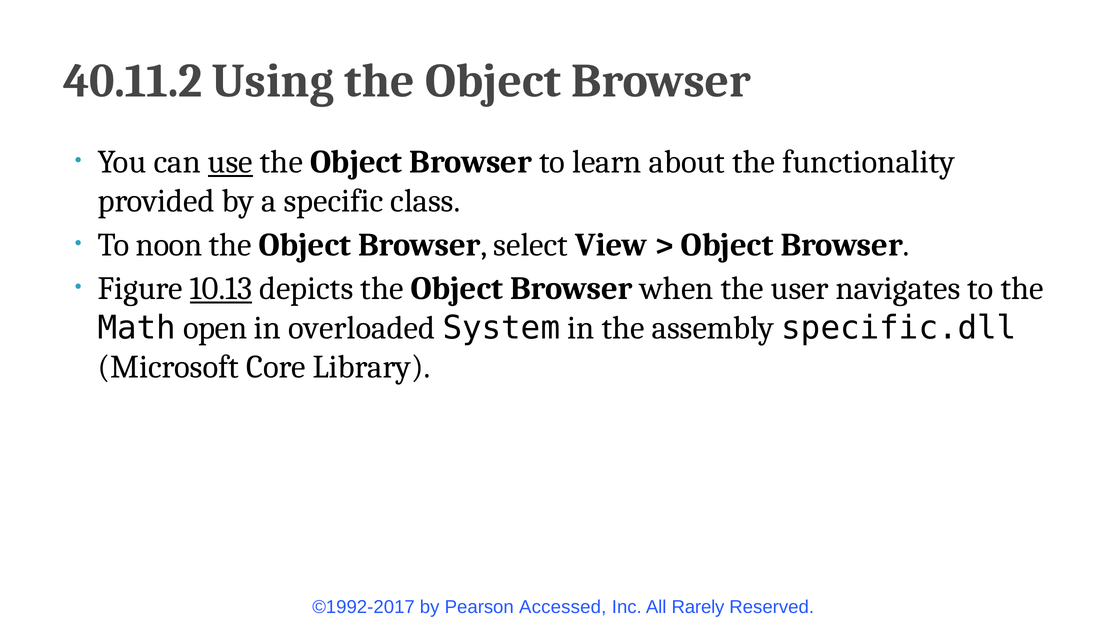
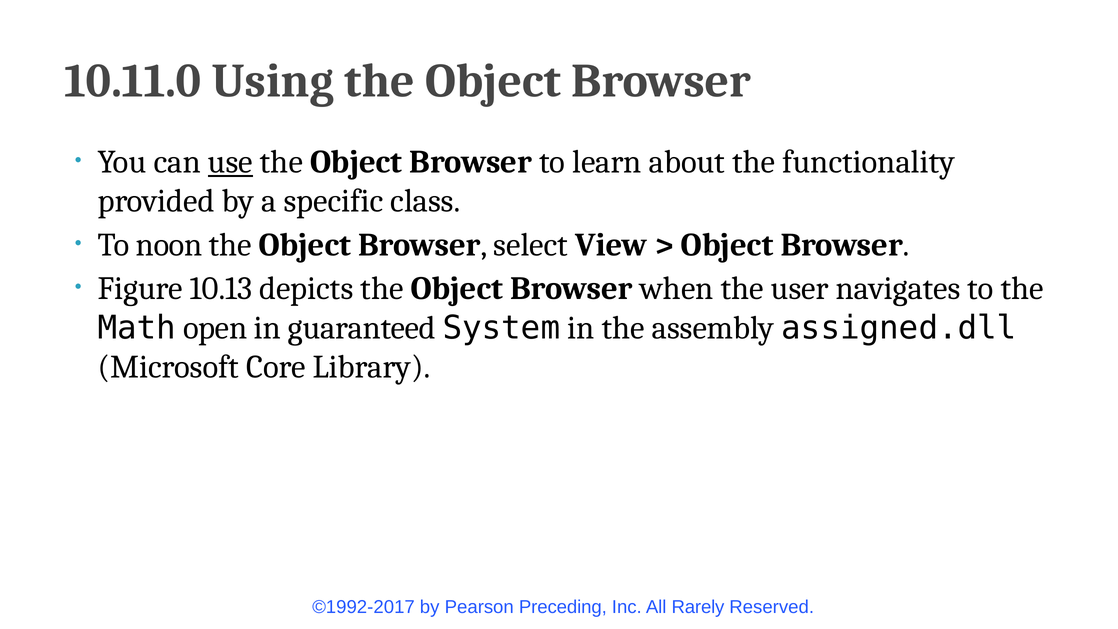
40.11.2: 40.11.2 -> 10.11.0
10.13 underline: present -> none
overloaded: overloaded -> guaranteed
specific.dll: specific.dll -> assigned.dll
Accessed: Accessed -> Preceding
